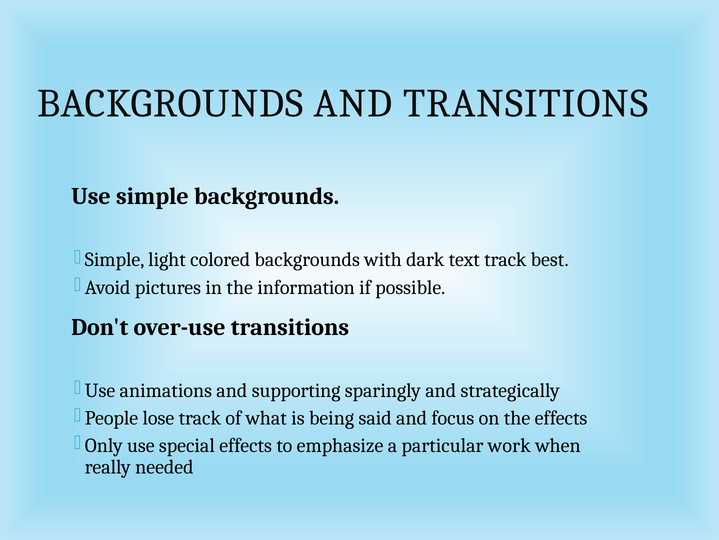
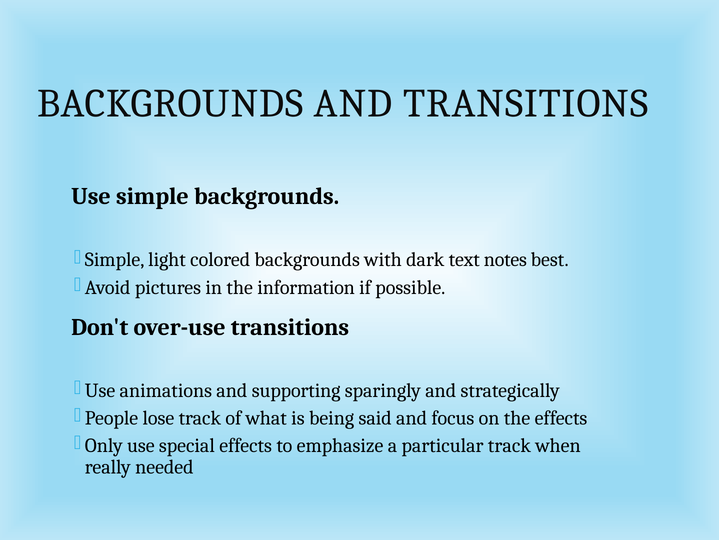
text track: track -> notes
particular work: work -> track
